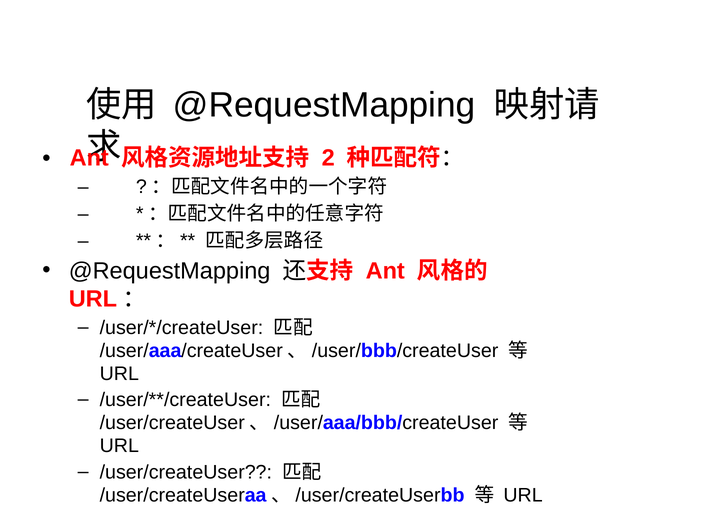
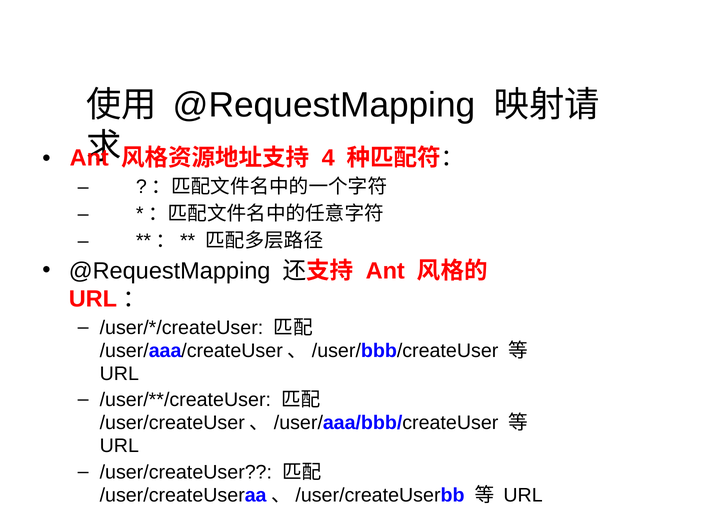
2: 2 -> 4
